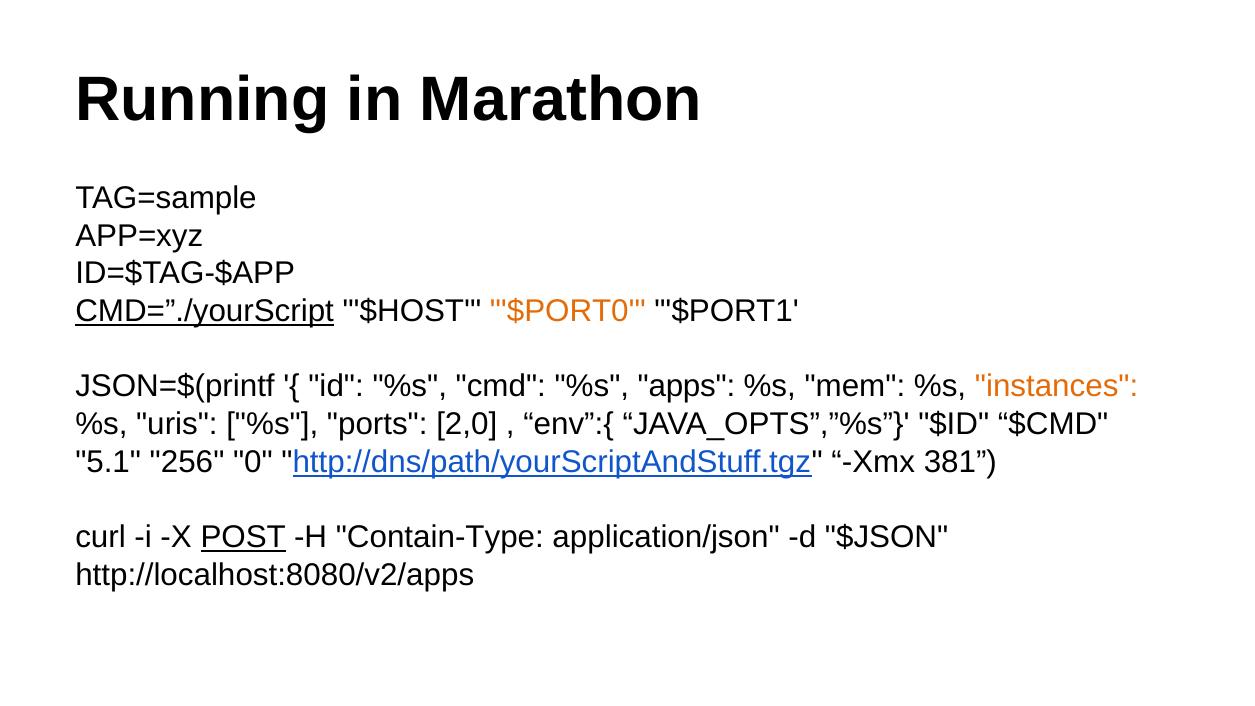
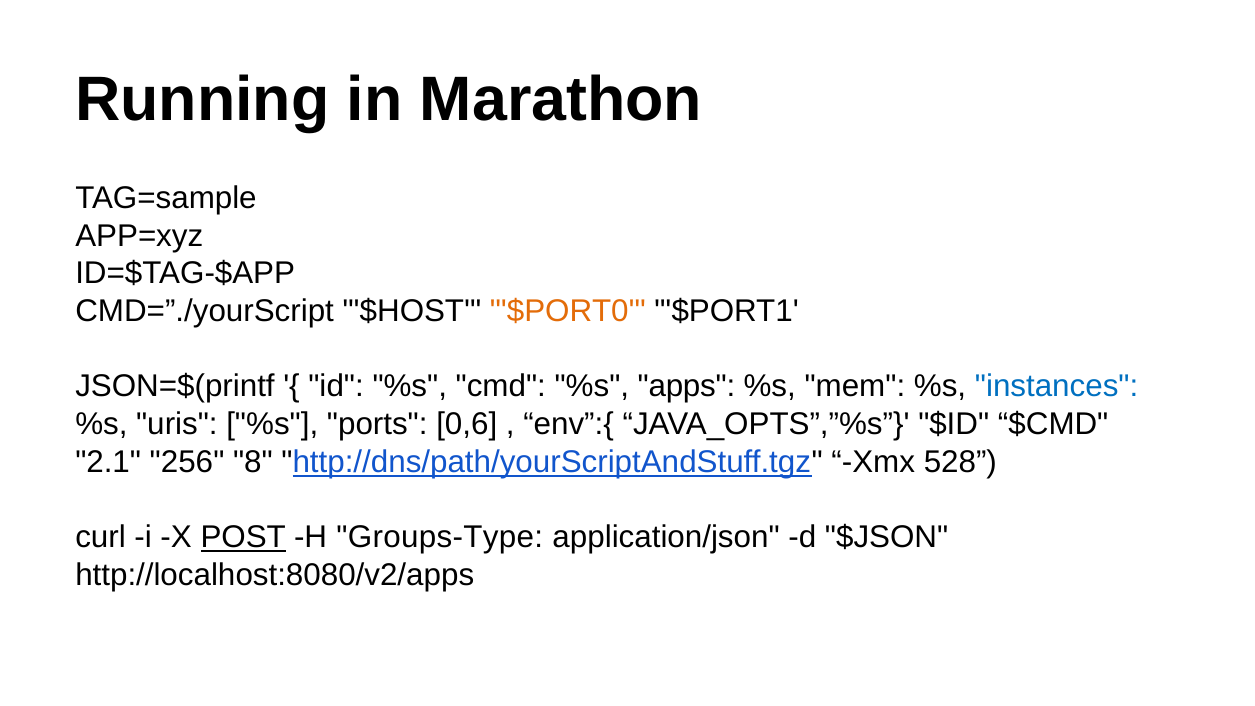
CMD=”./yourScript underline: present -> none
instances colour: orange -> blue
2,0: 2,0 -> 0,6
5.1: 5.1 -> 2.1
0: 0 -> 8
381: 381 -> 528
Contain-Type: Contain-Type -> Groups-Type
